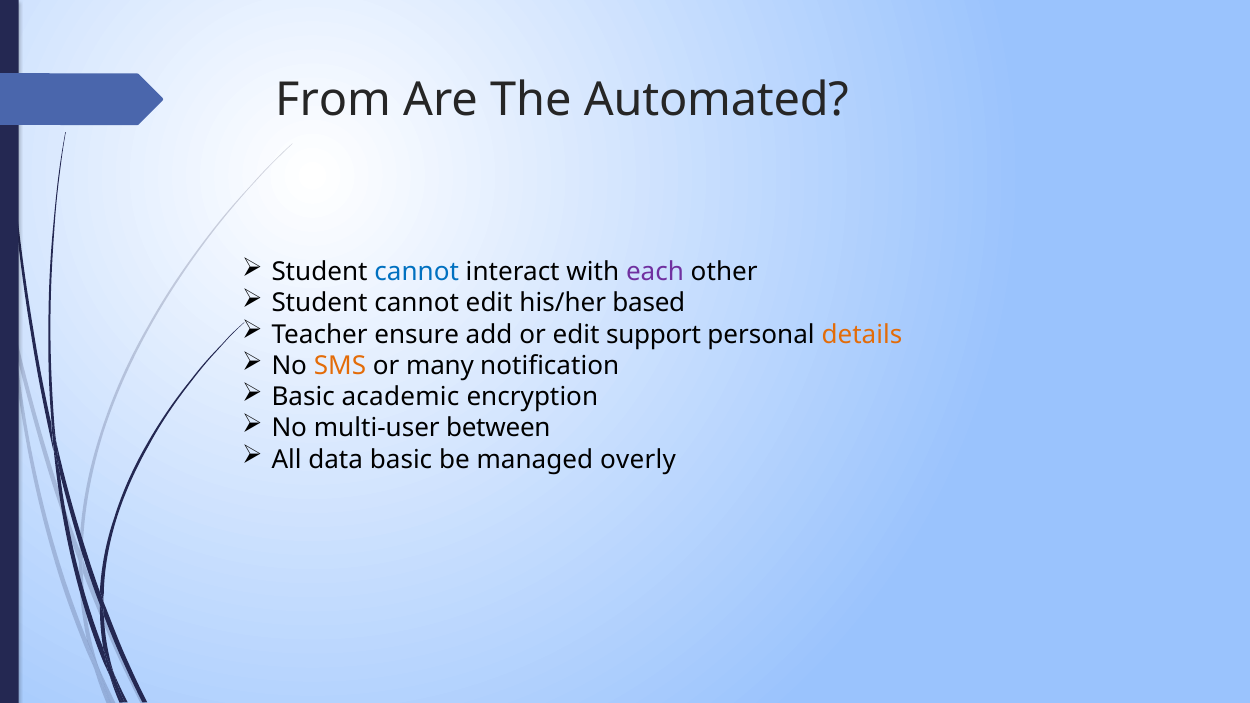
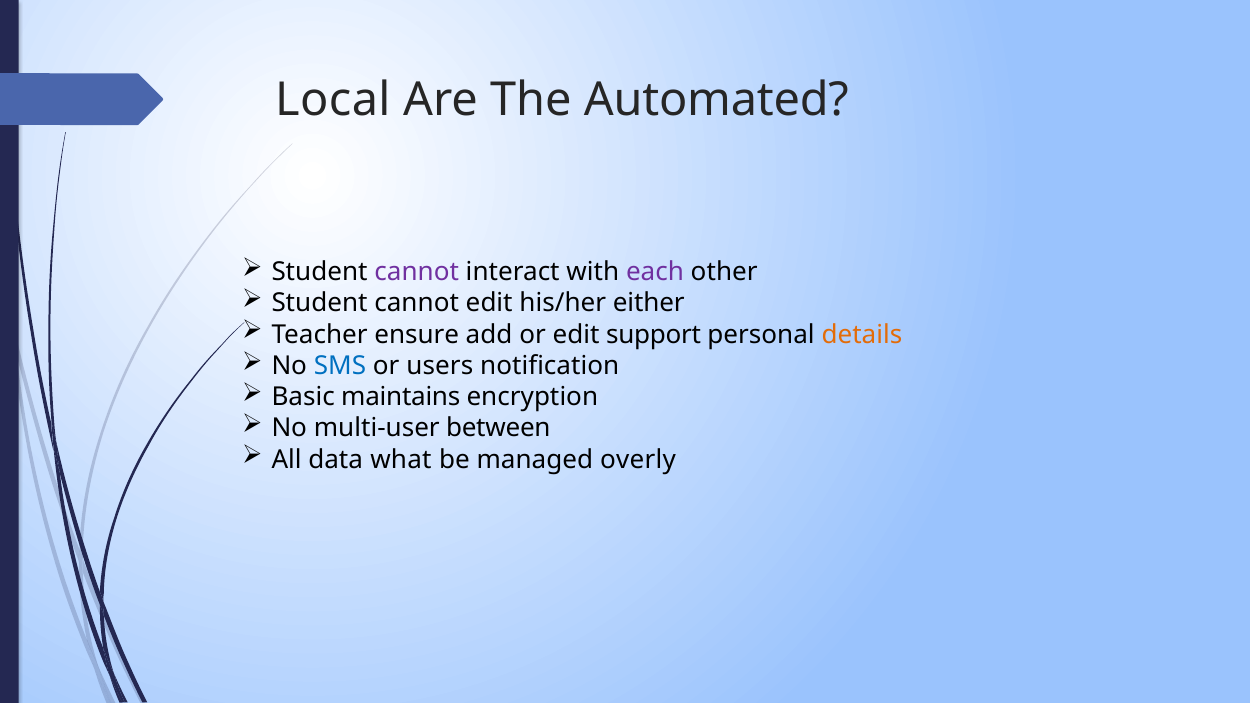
From: From -> Local
cannot at (417, 272) colour: blue -> purple
based: based -> either
SMS colour: orange -> blue
many: many -> users
academic: academic -> maintains
data basic: basic -> what
